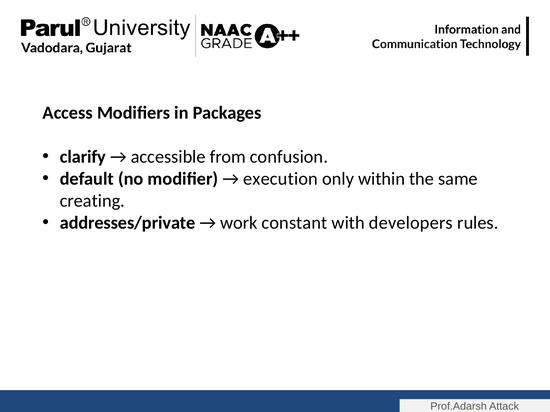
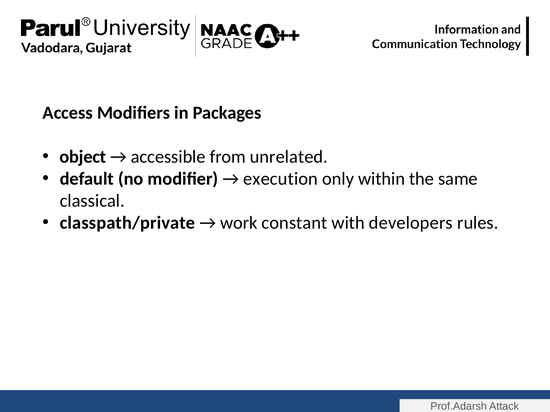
clarify: clarify -> object
confusion: confusion -> unrelated
creating: creating -> classical
addresses/private: addresses/private -> classpath/private
